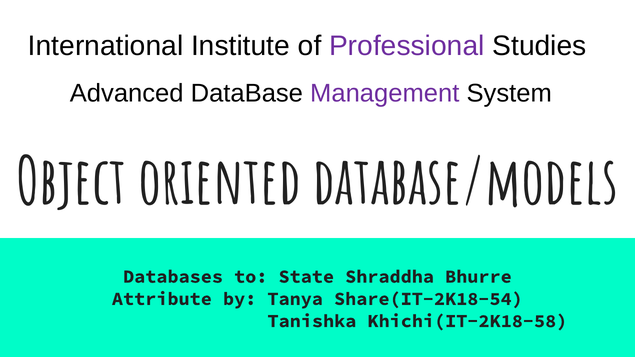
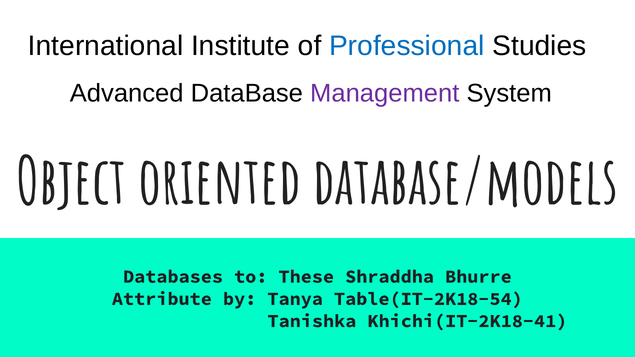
Professional colour: purple -> blue
State: State -> These
Share(IT-2K18-54: Share(IT-2K18-54 -> Table(IT-2K18-54
Khichi(IT-2K18-58: Khichi(IT-2K18-58 -> Khichi(IT-2K18-41
